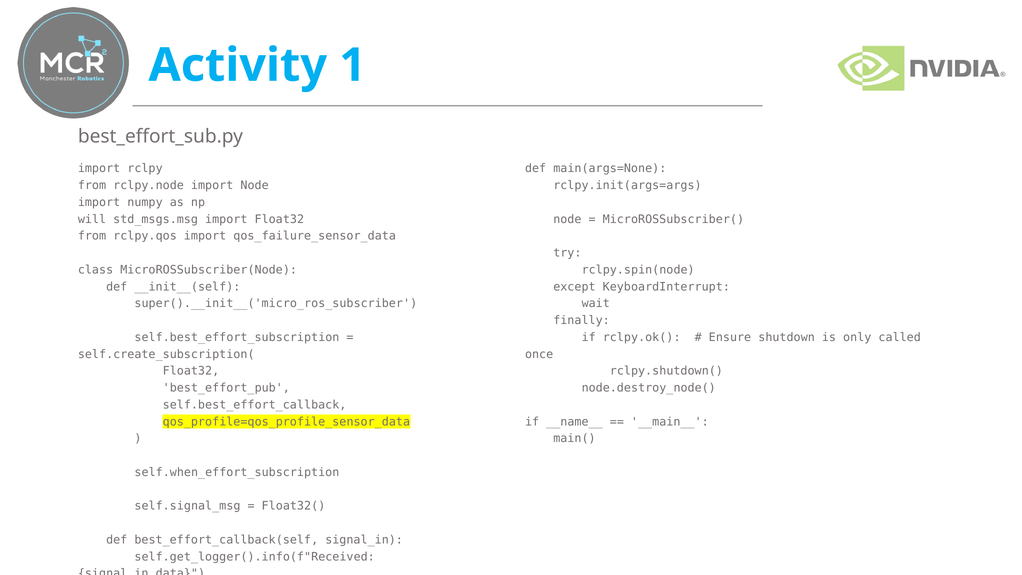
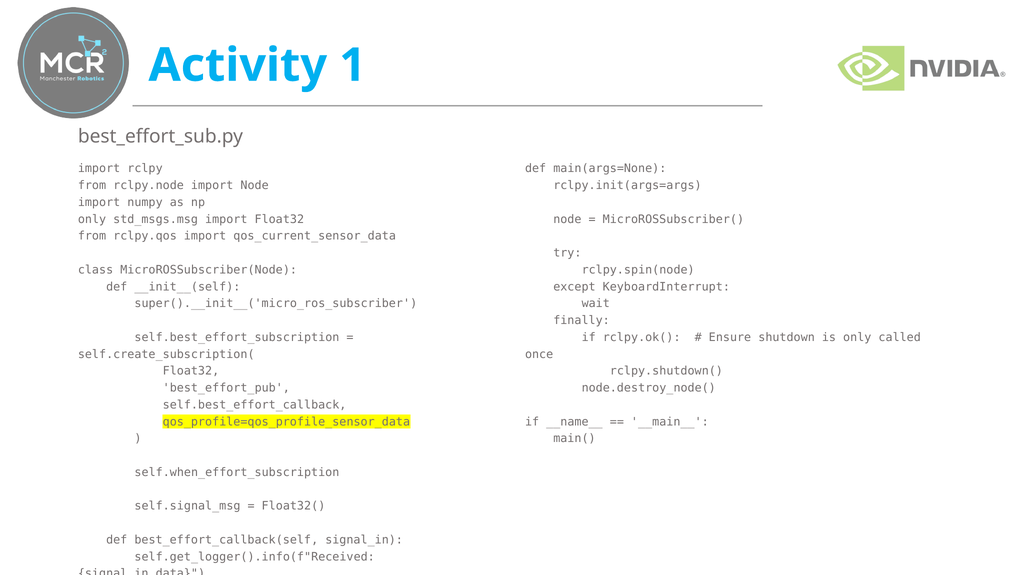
will at (92, 219): will -> only
qos_failure_sensor_data: qos_failure_sensor_data -> qos_current_sensor_data
